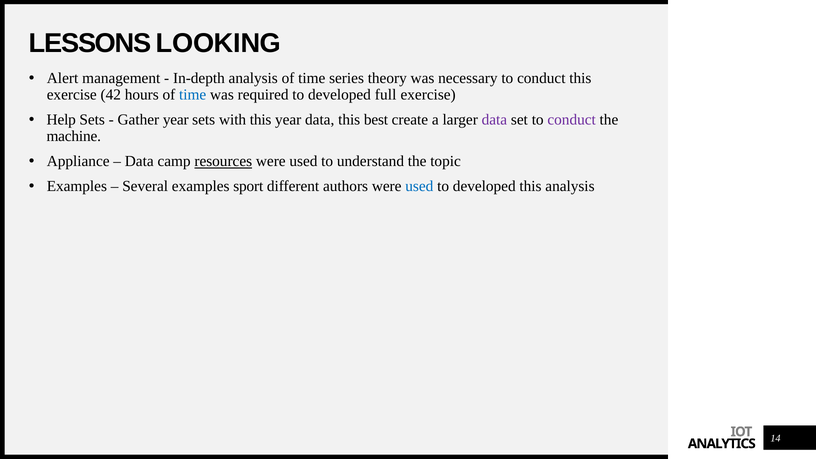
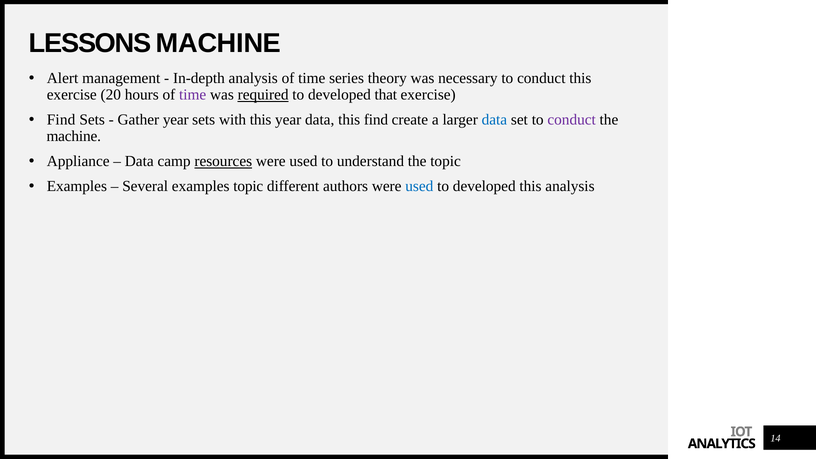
LESSONS LOOKING: LOOKING -> MACHINE
42: 42 -> 20
time at (193, 95) colour: blue -> purple
required underline: none -> present
full: full -> that
Help at (61, 120): Help -> Find
this best: best -> find
data at (494, 120) colour: purple -> blue
examples sport: sport -> topic
